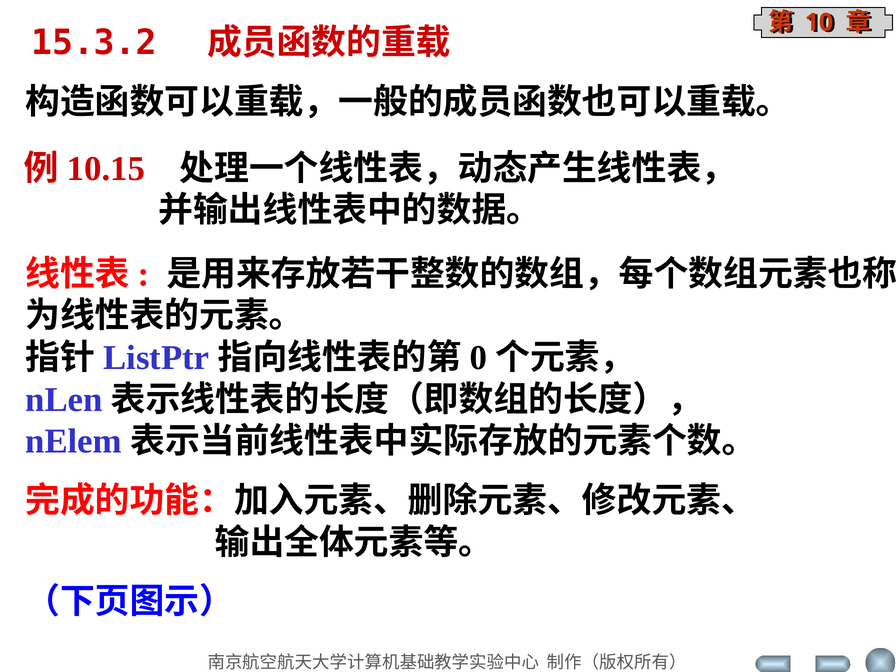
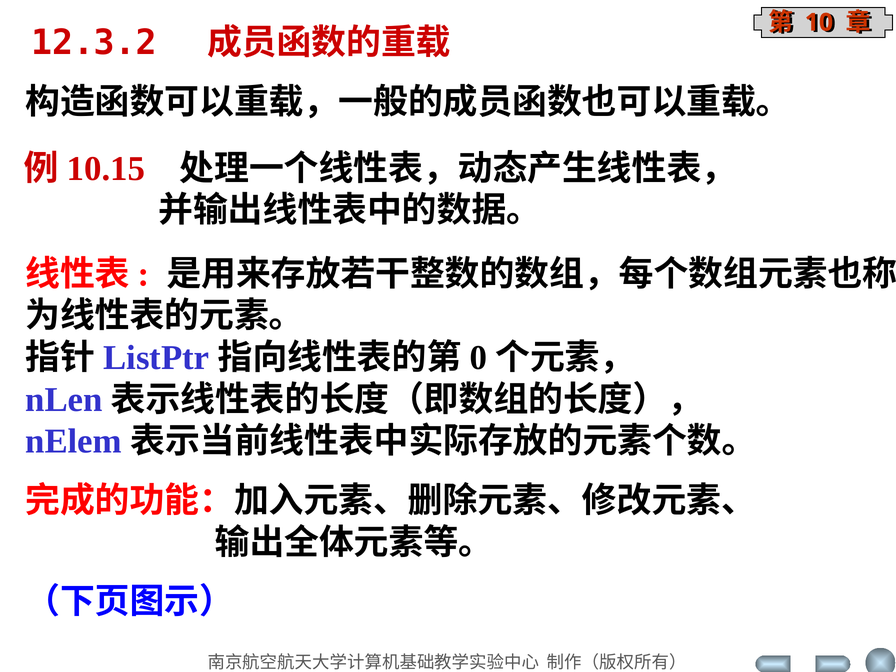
15.3.2: 15.3.2 -> 12.3.2
